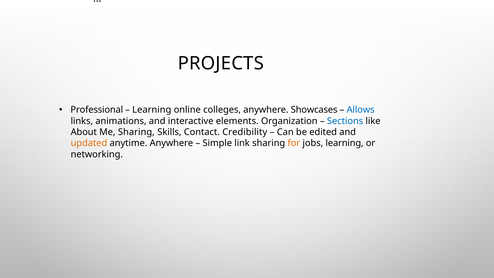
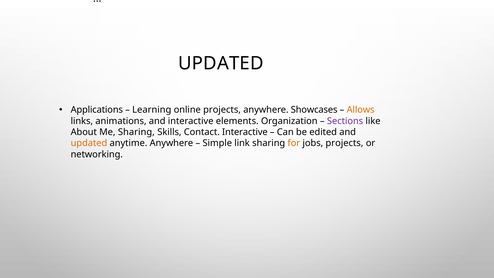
PROJECTS at (221, 63): PROJECTS -> UPDATED
Professional: Professional -> Applications
online colleges: colleges -> projects
Allows colour: blue -> orange
Sections colour: blue -> purple
Contact Credibility: Credibility -> Interactive
jobs learning: learning -> projects
